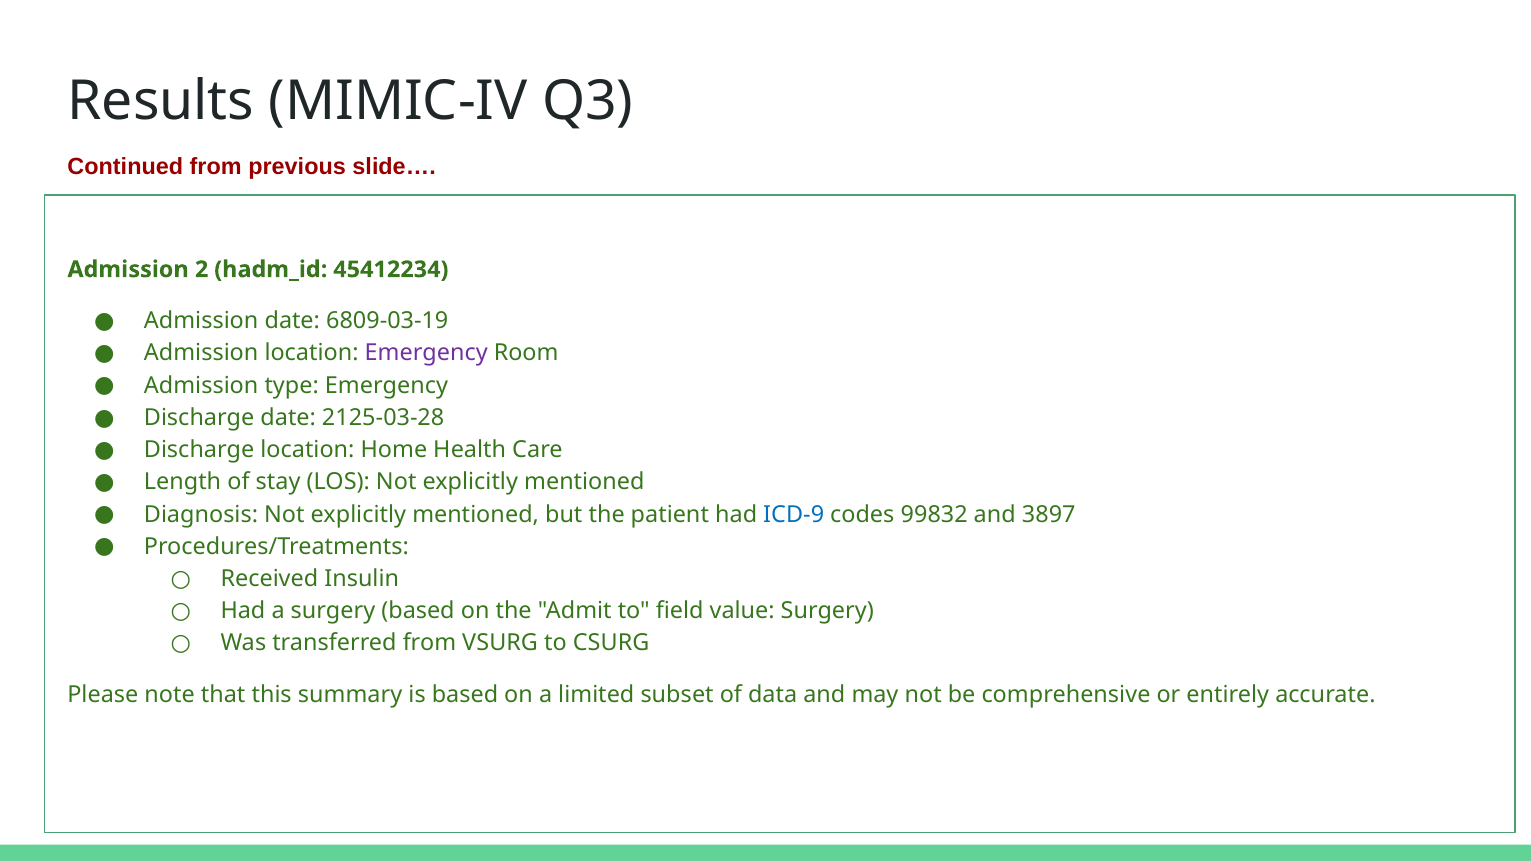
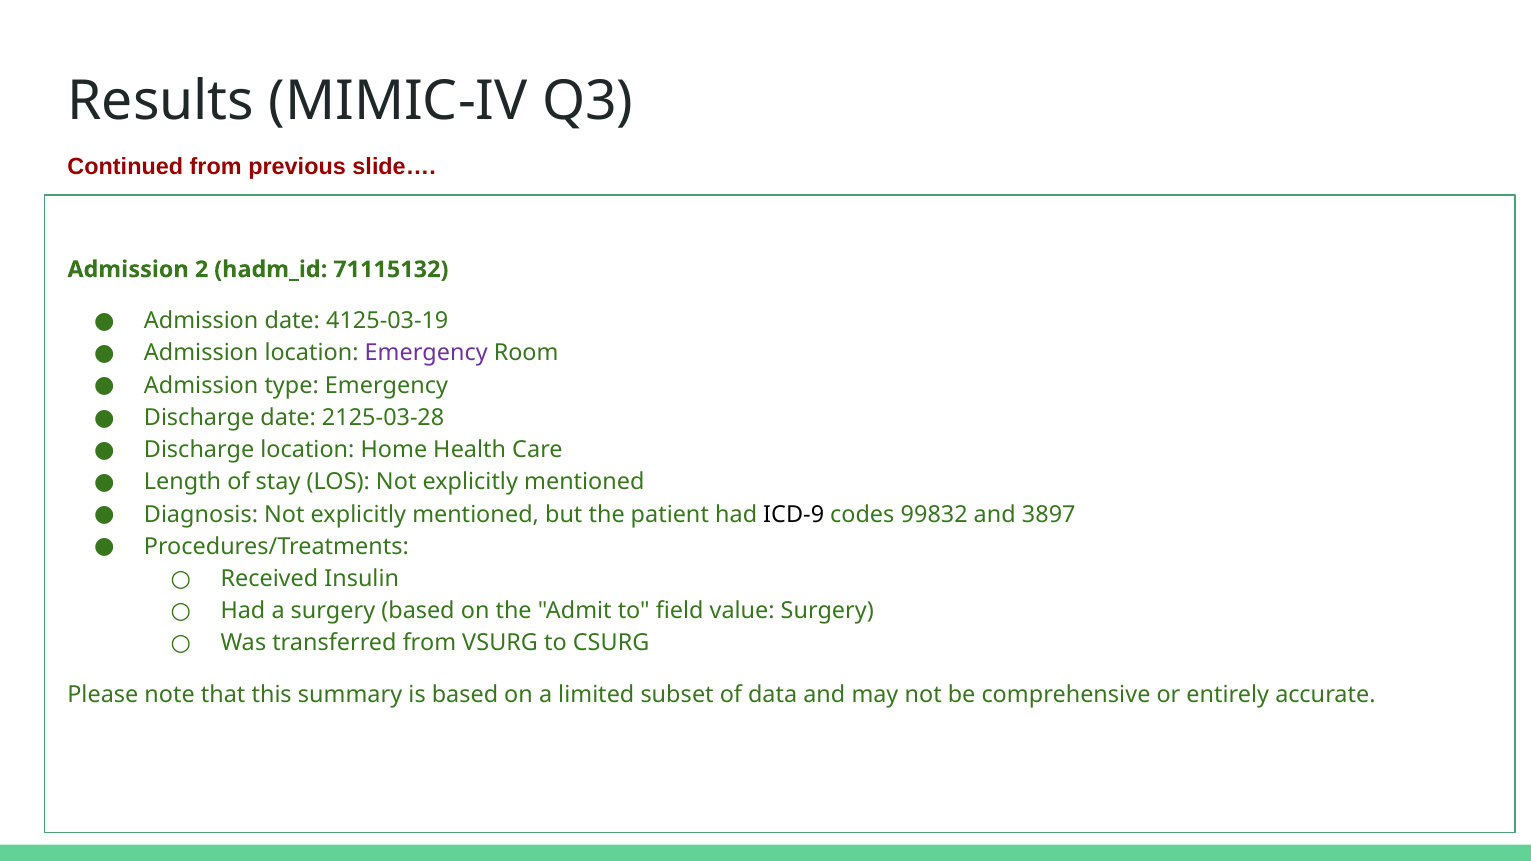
45412234: 45412234 -> 71115132
6809-03-19: 6809-03-19 -> 4125-03-19
ICD-9 colour: blue -> black
